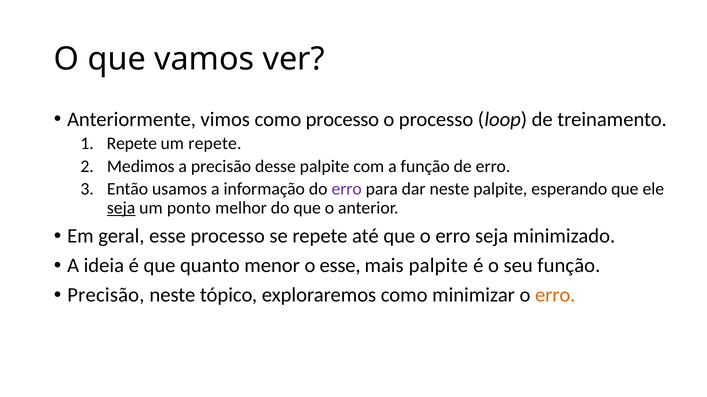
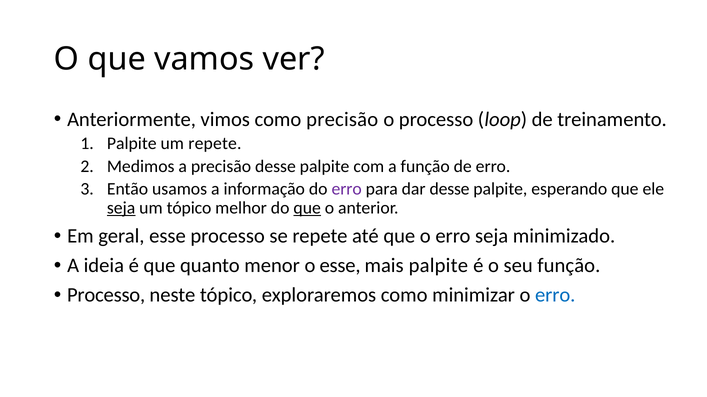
como processo: processo -> precisão
Repete at (132, 144): Repete -> Palpite
dar neste: neste -> desse
um ponto: ponto -> tópico
que at (307, 208) underline: none -> present
Precisão at (106, 296): Precisão -> Processo
erro at (555, 296) colour: orange -> blue
